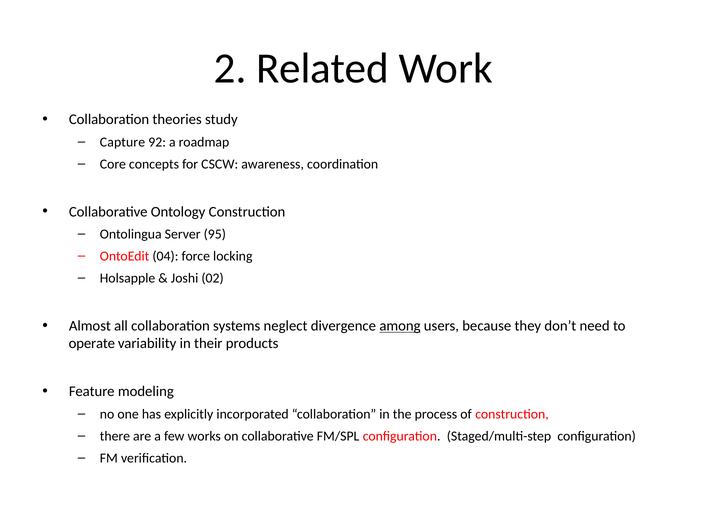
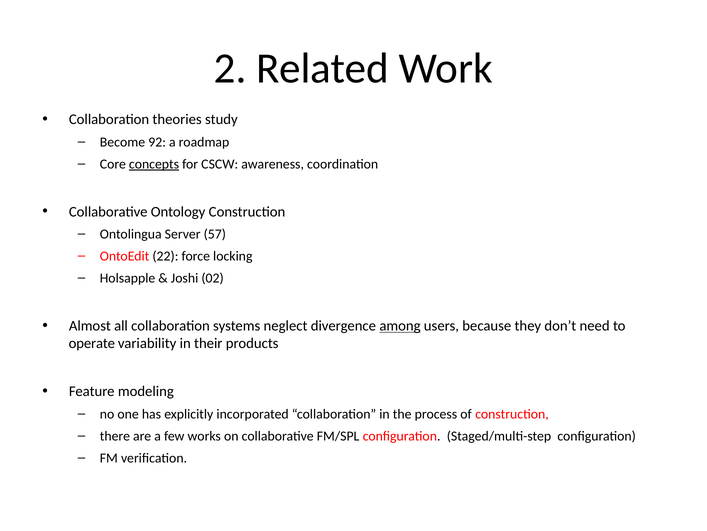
Capture: Capture -> Become
concepts underline: none -> present
95: 95 -> 57
04: 04 -> 22
